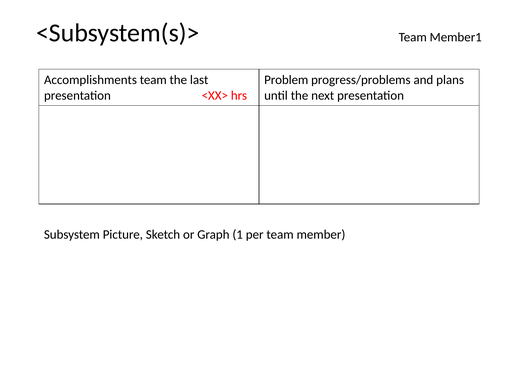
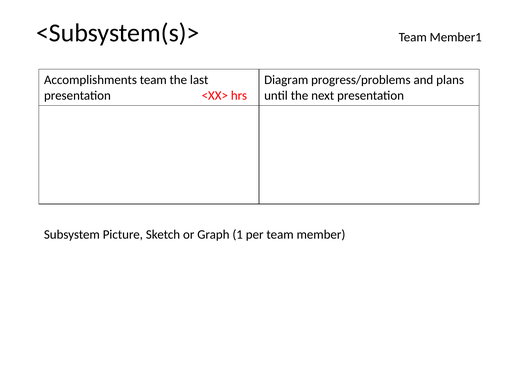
Problem: Problem -> Diagram
